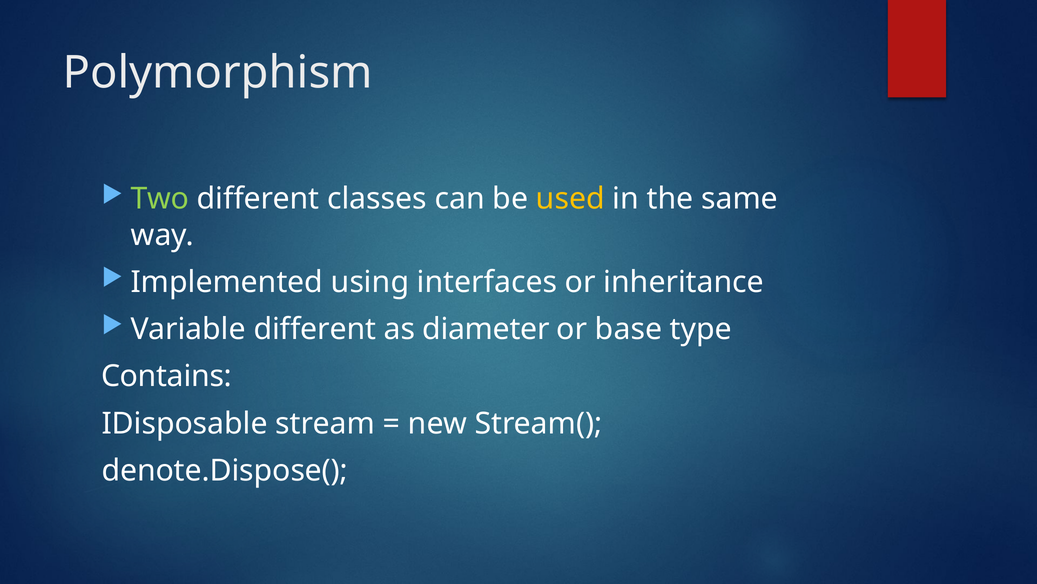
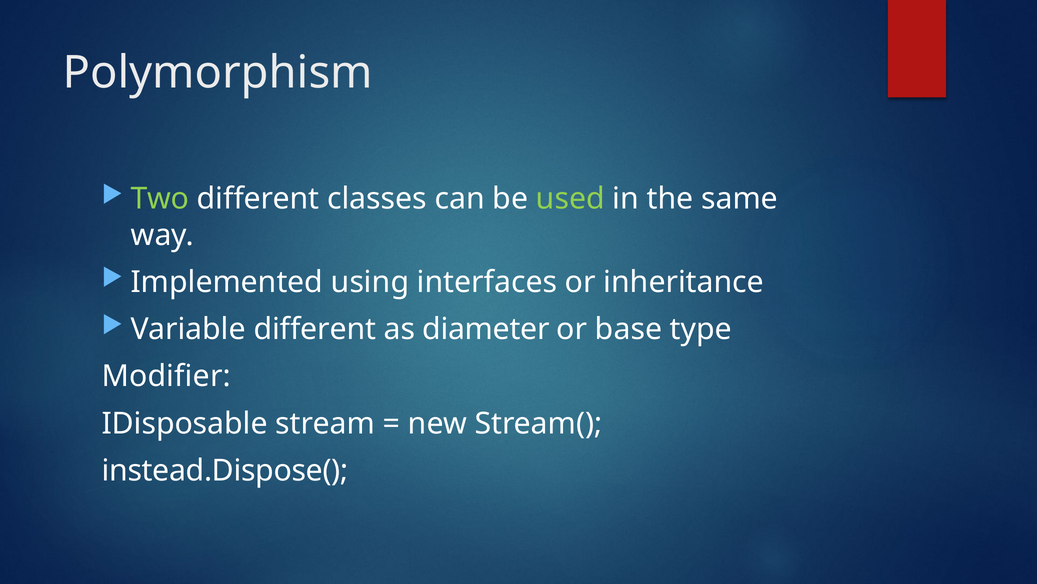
used colour: yellow -> light green
Contains: Contains -> Modifier
denote.Dispose(: denote.Dispose( -> instead.Dispose(
